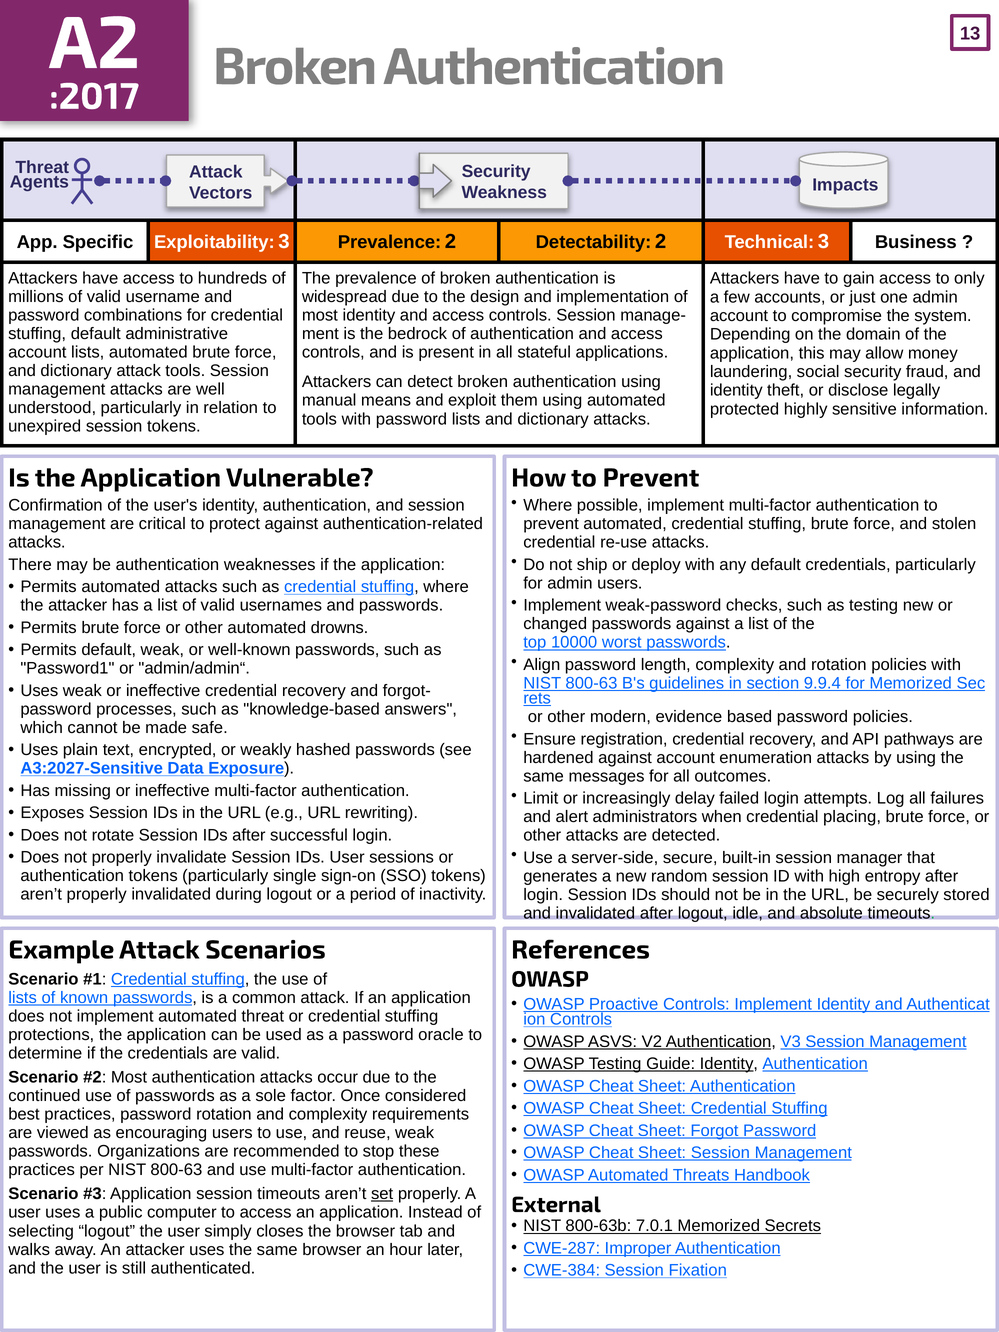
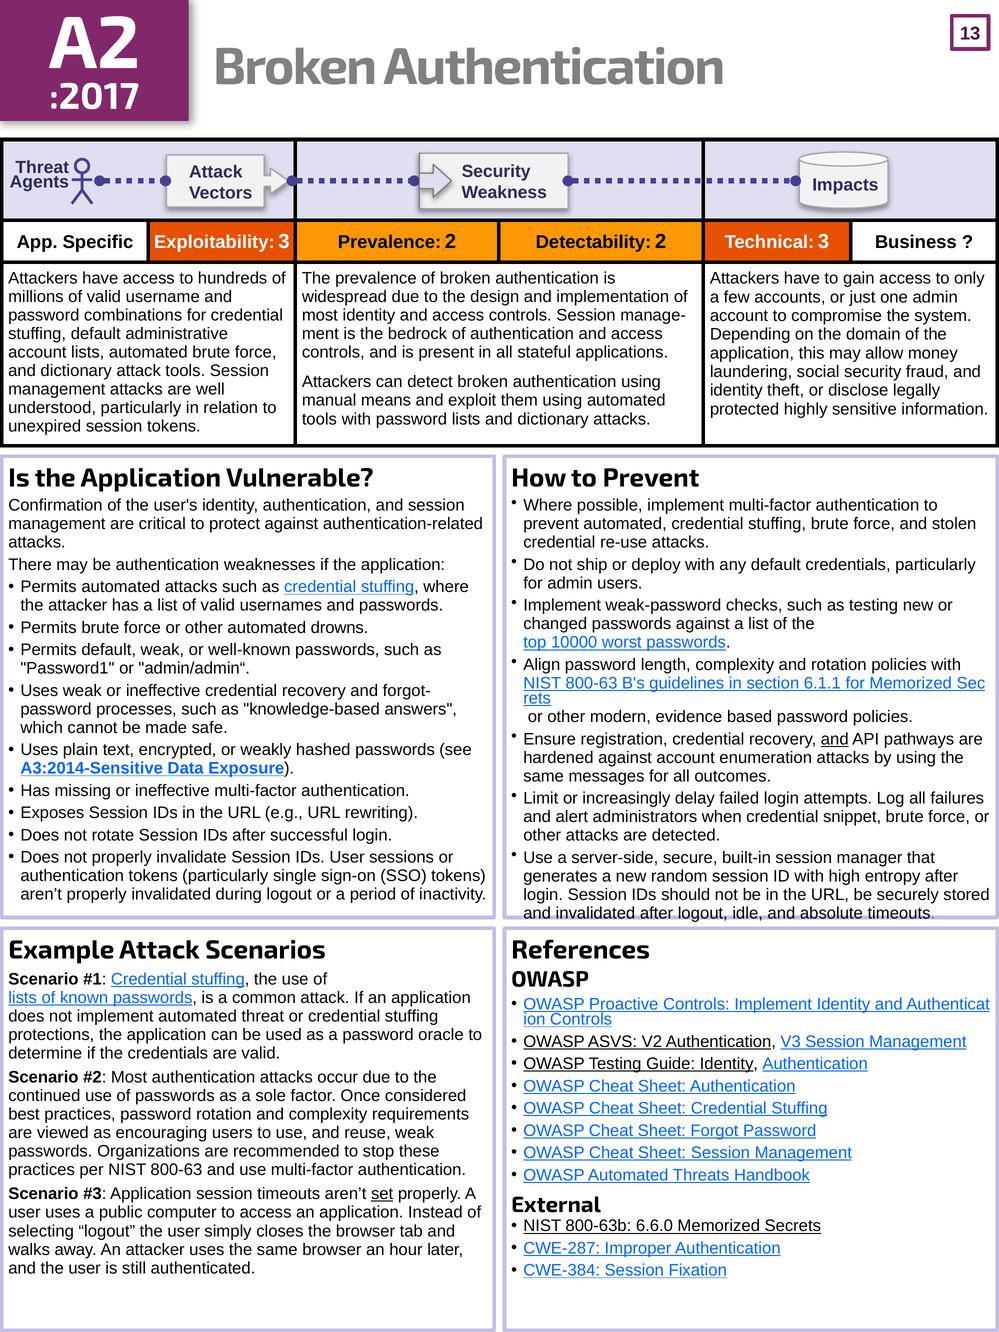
9.9.4: 9.9.4 -> 6.1.1
and at (835, 739) underline: none -> present
A3:2027-Sensitive: A3:2027-Sensitive -> A3:2014-Sensitive
placing: placing -> snippet
7.0.1: 7.0.1 -> 6.6.0
